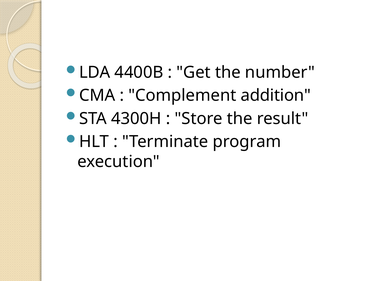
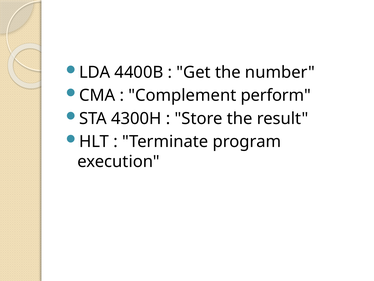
addition: addition -> perform
